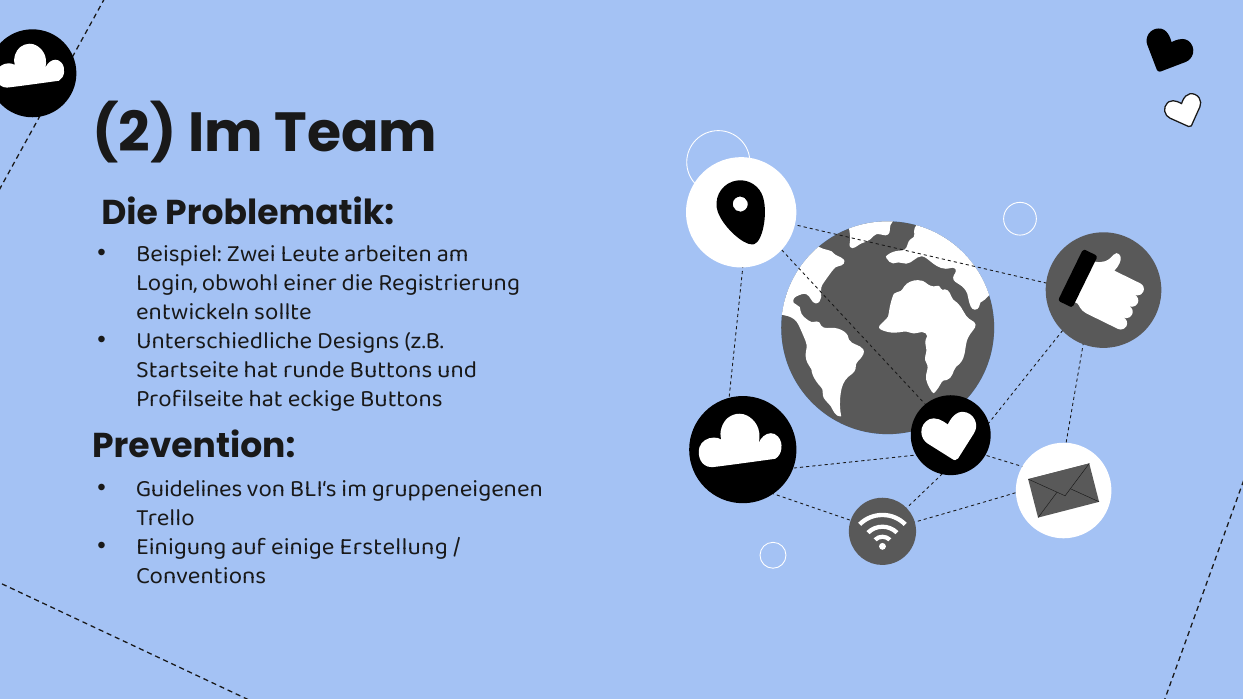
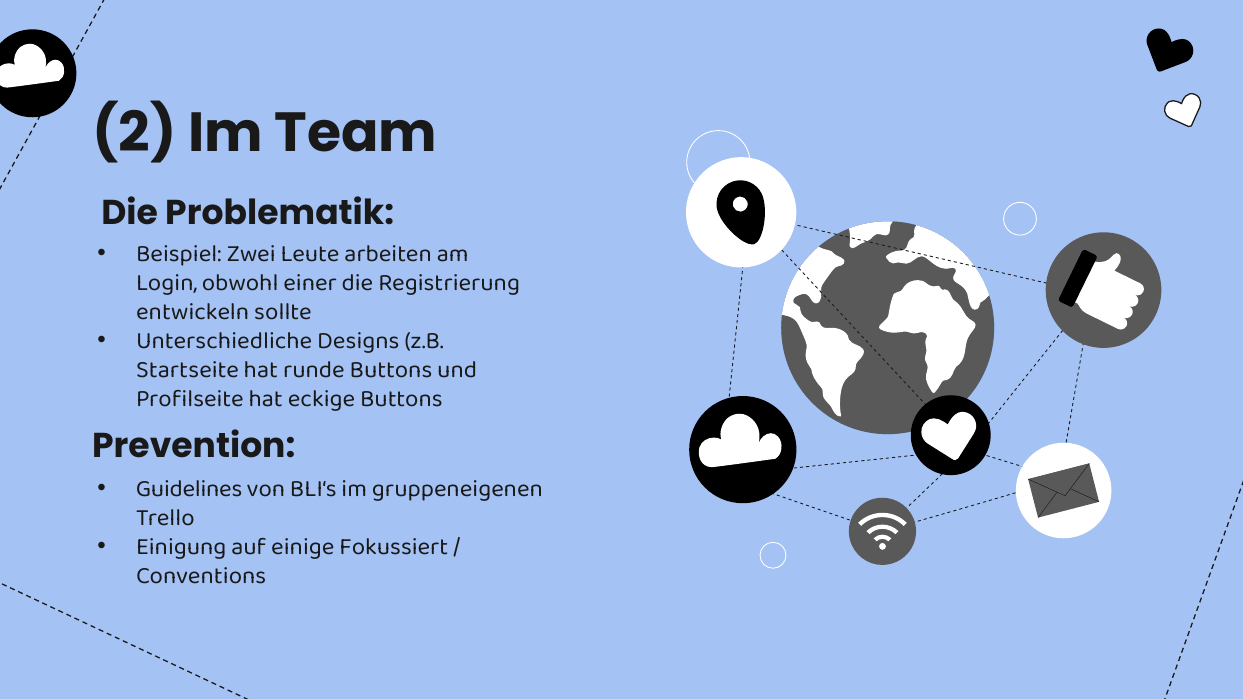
Erstellung: Erstellung -> Fokussiert
